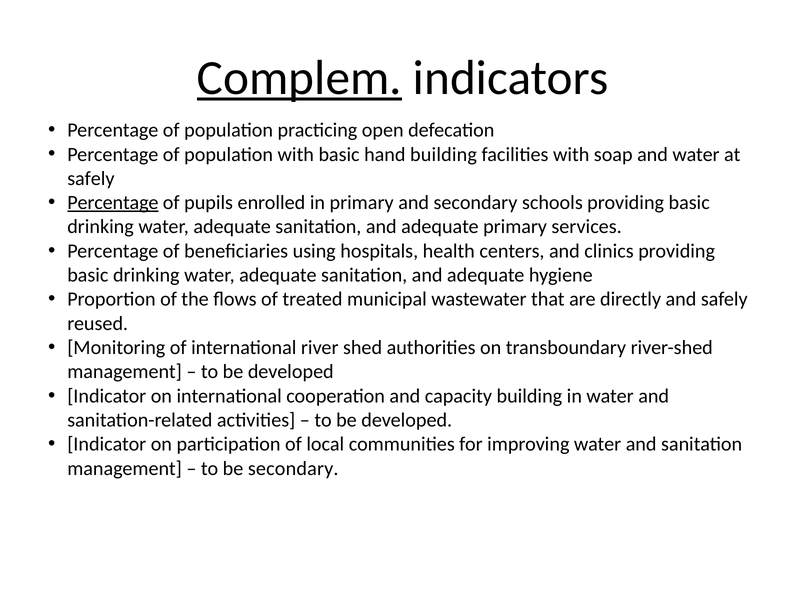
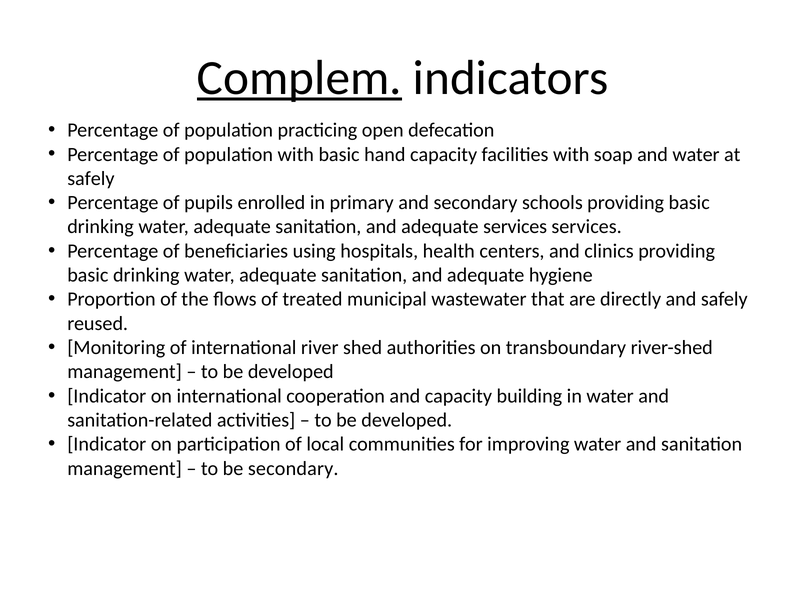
hand building: building -> capacity
Percentage at (113, 203) underline: present -> none
adequate primary: primary -> services
